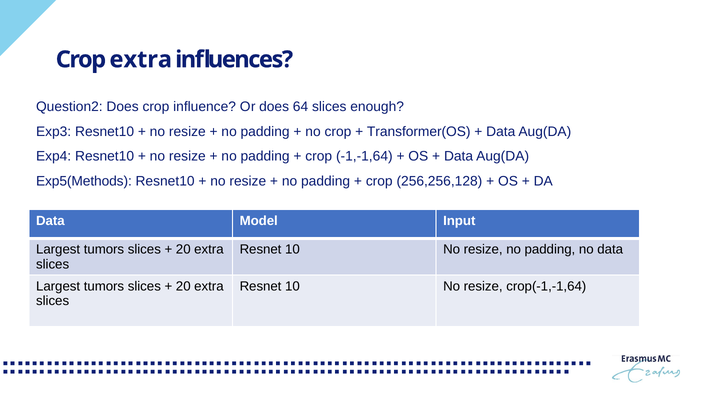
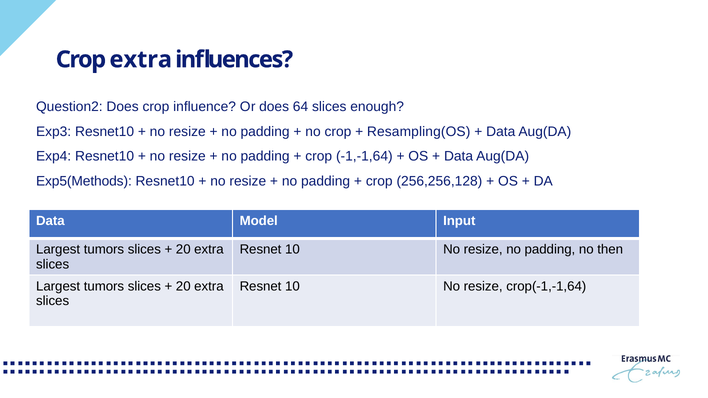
Transformer(OS: Transformer(OS -> Resampling(OS
no data: data -> then
